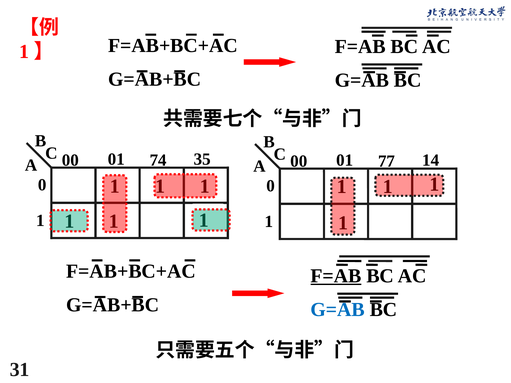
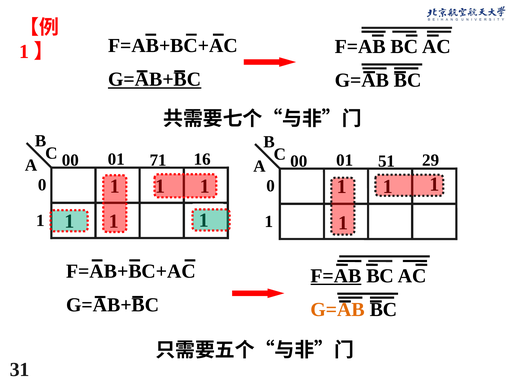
G=AB+BC at (155, 79) underline: none -> present
35: 35 -> 16
74: 74 -> 71
14: 14 -> 29
77: 77 -> 51
G=AB at (338, 310) colour: blue -> orange
